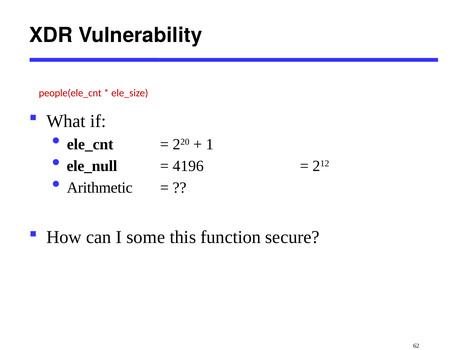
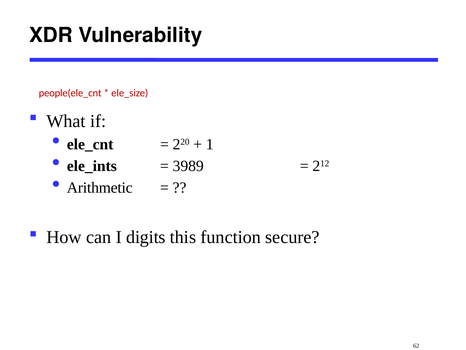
ele_null: ele_null -> ele_ints
4196: 4196 -> 3989
some: some -> digits
